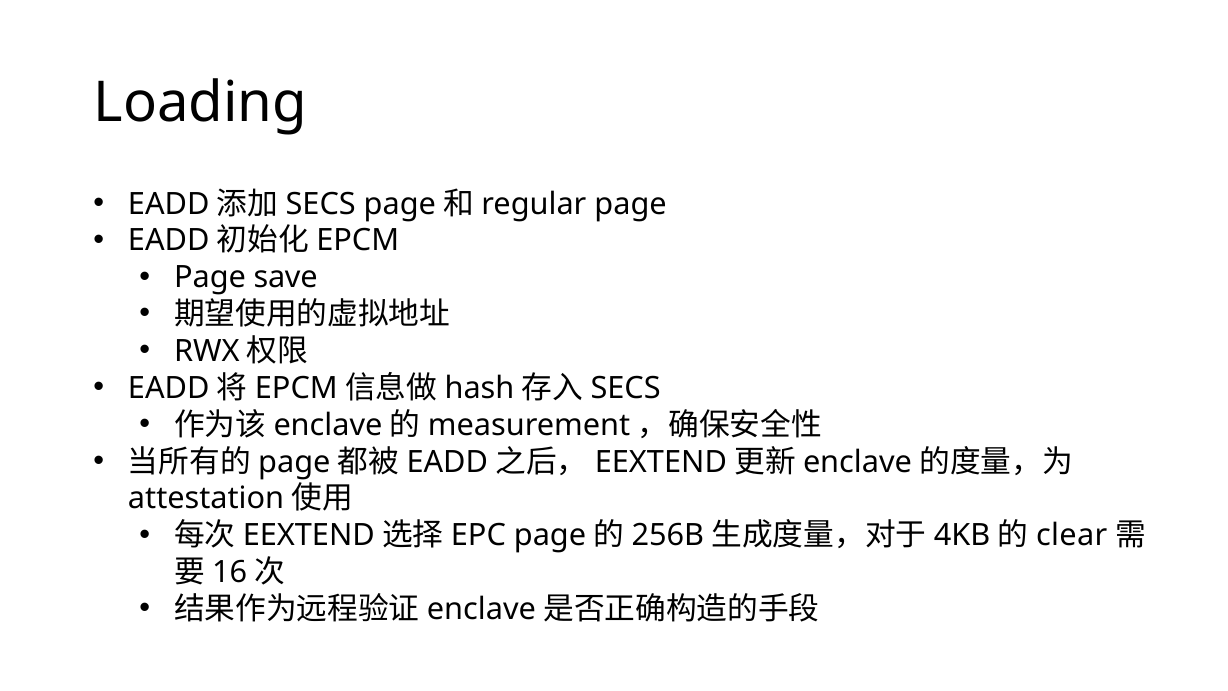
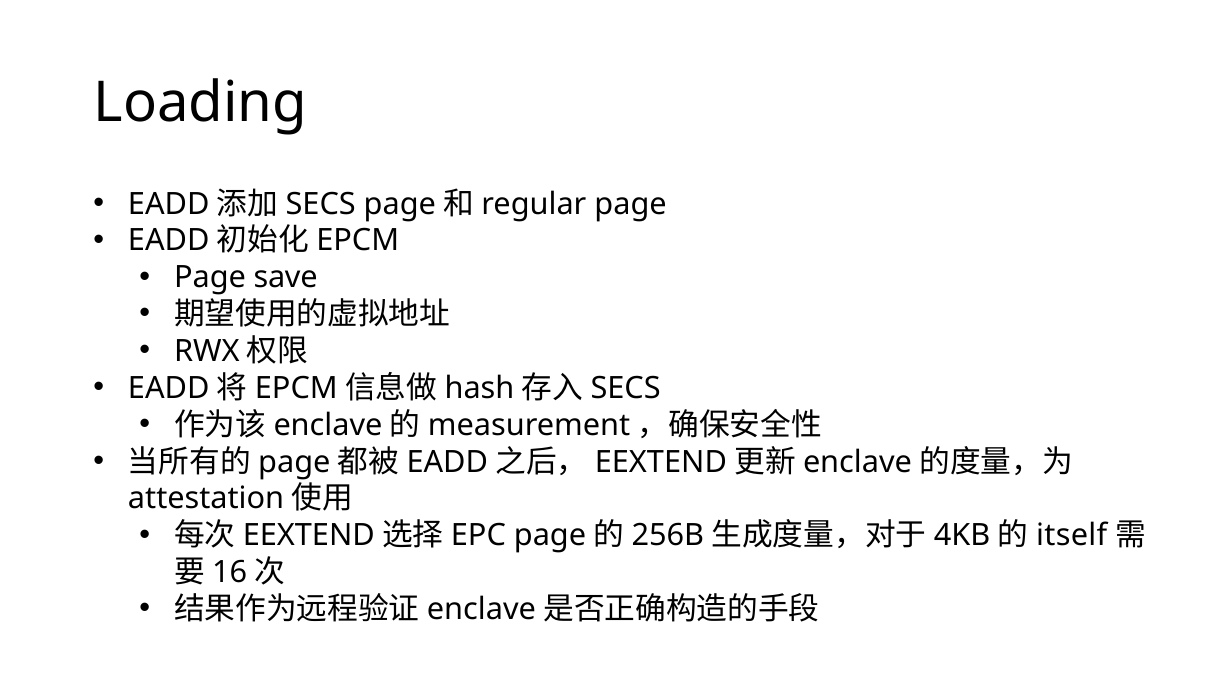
clear: clear -> itself
